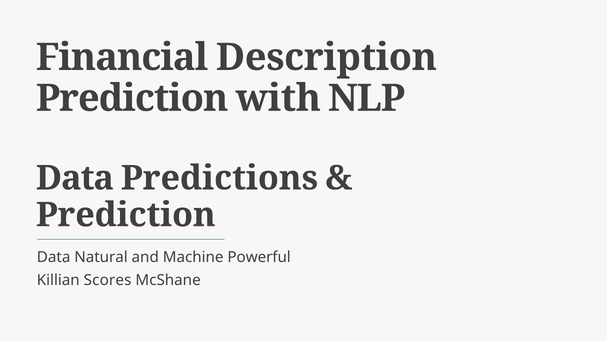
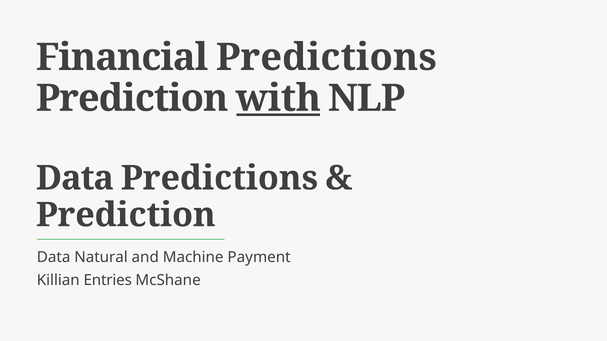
Financial Description: Description -> Predictions
with underline: none -> present
Powerful: Powerful -> Payment
Scores: Scores -> Entries
